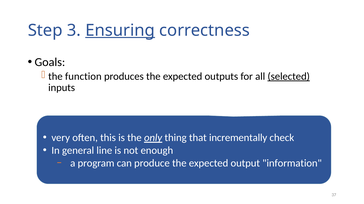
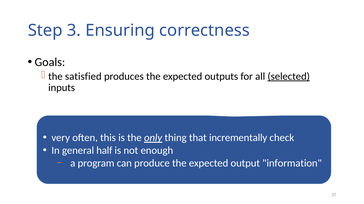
Ensuring underline: present -> none
function: function -> satisfied
line: line -> half
